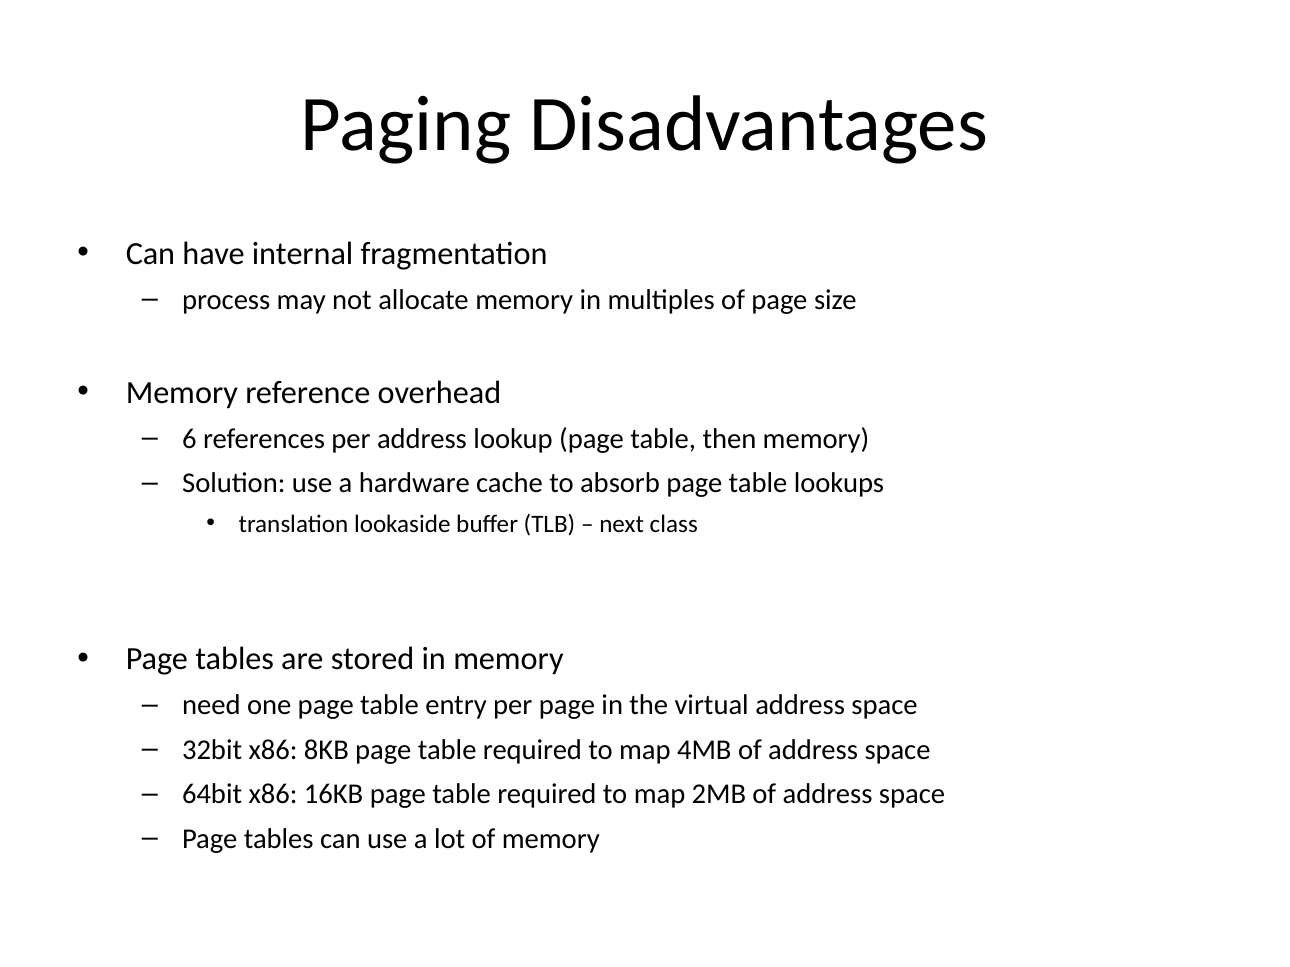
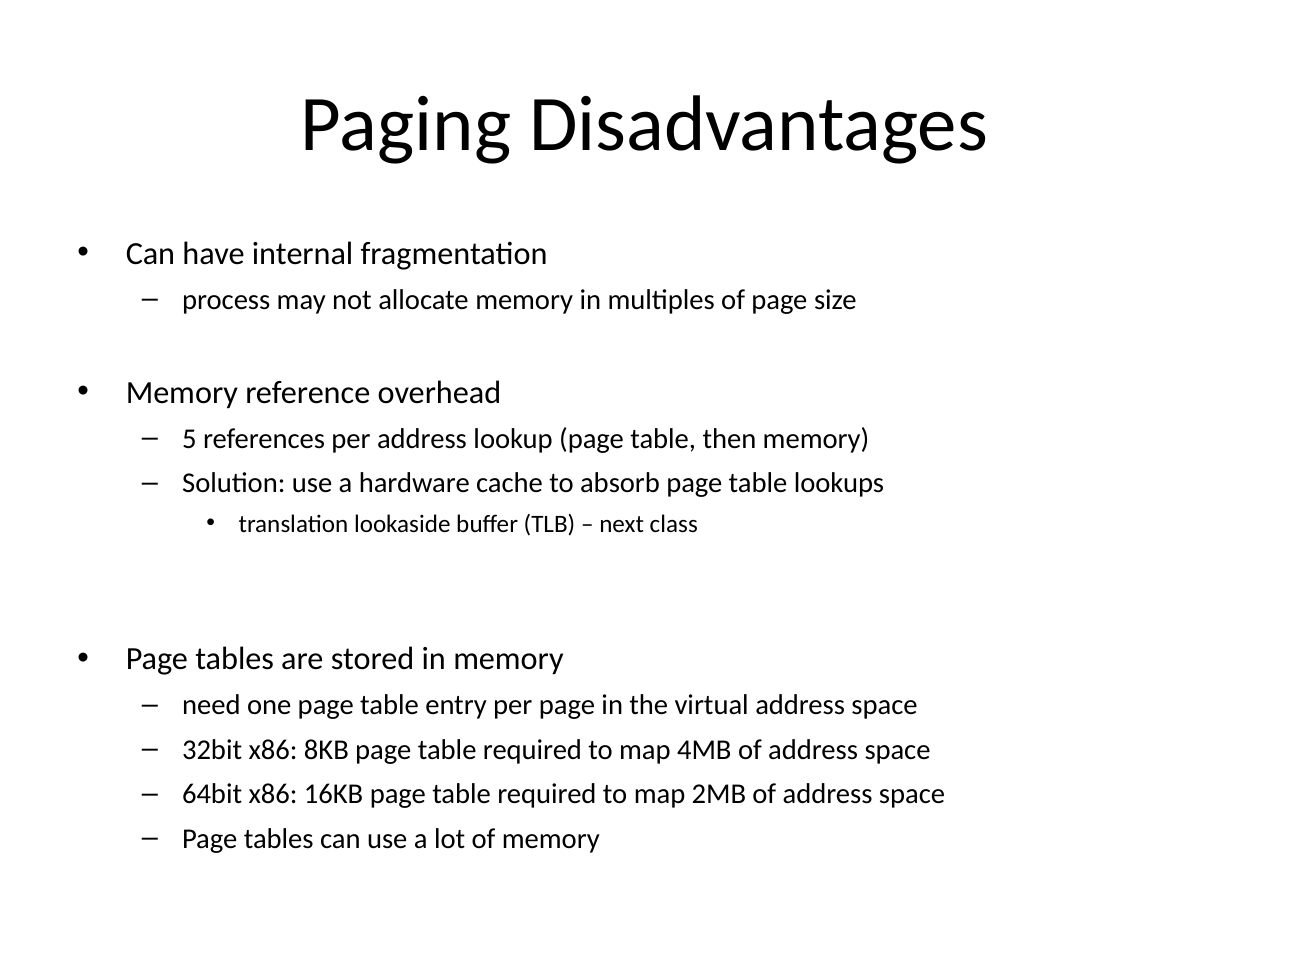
6: 6 -> 5
